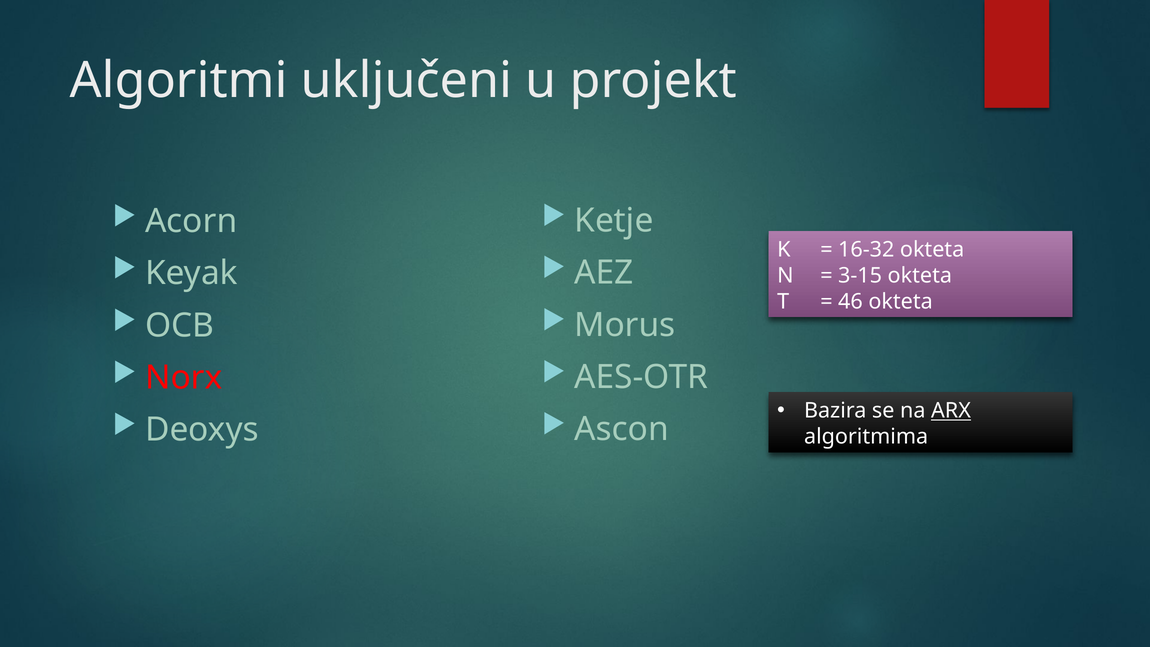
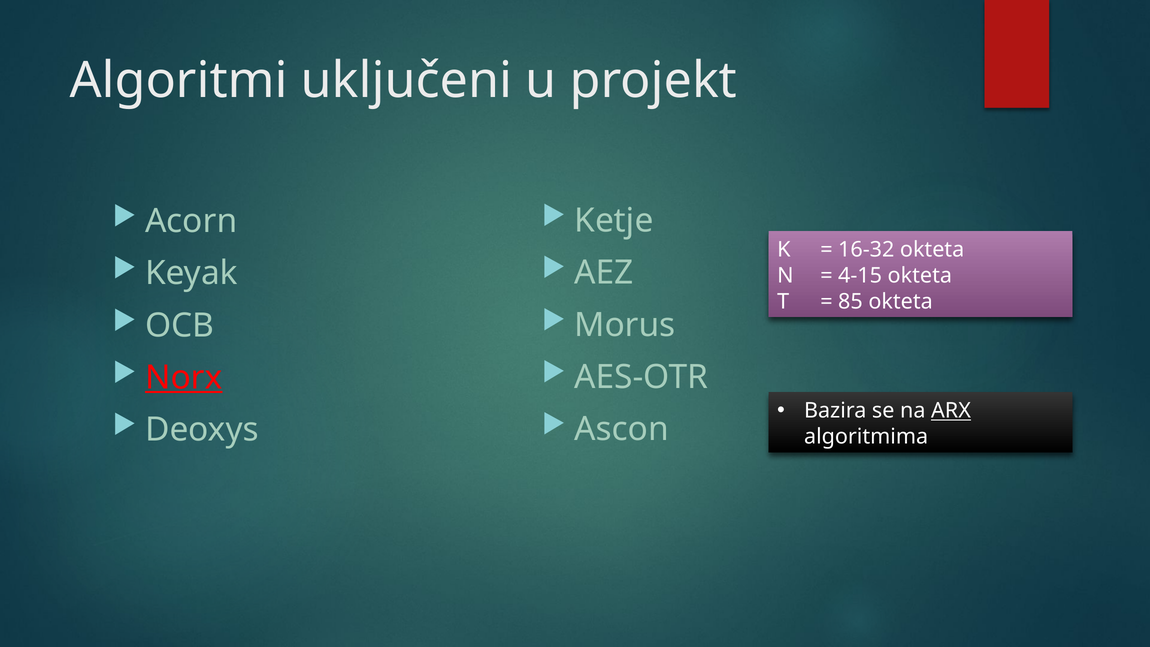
3-15: 3-15 -> 4-15
46: 46 -> 85
Norx underline: none -> present
